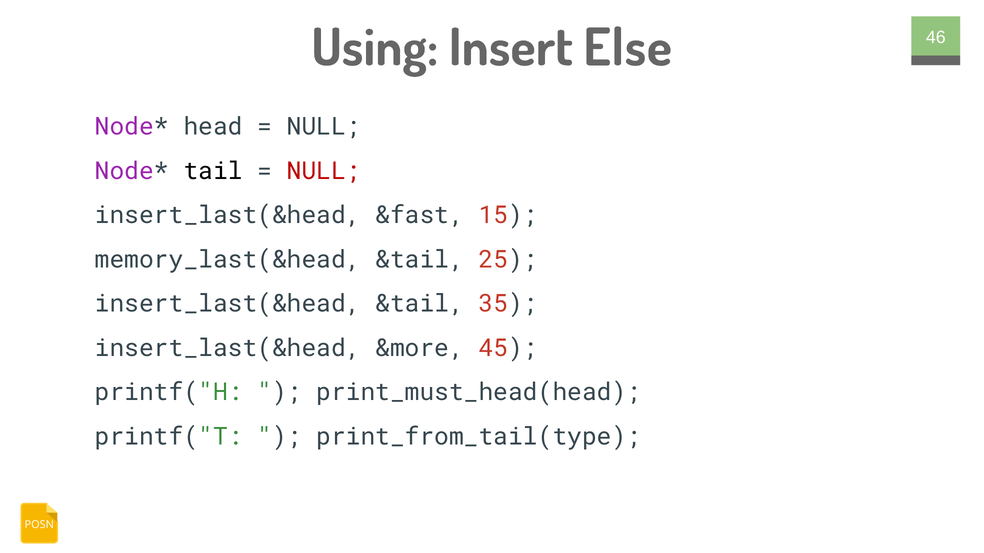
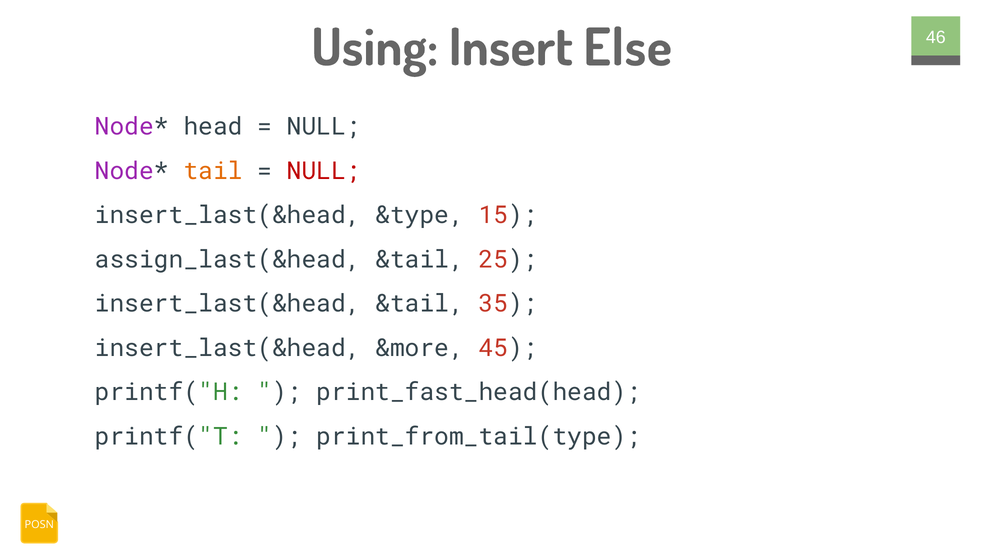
tail colour: black -> orange
&fast: &fast -> &type
memory_last(&head: memory_last(&head -> assign_last(&head
print_must_head(head: print_must_head(head -> print_fast_head(head
